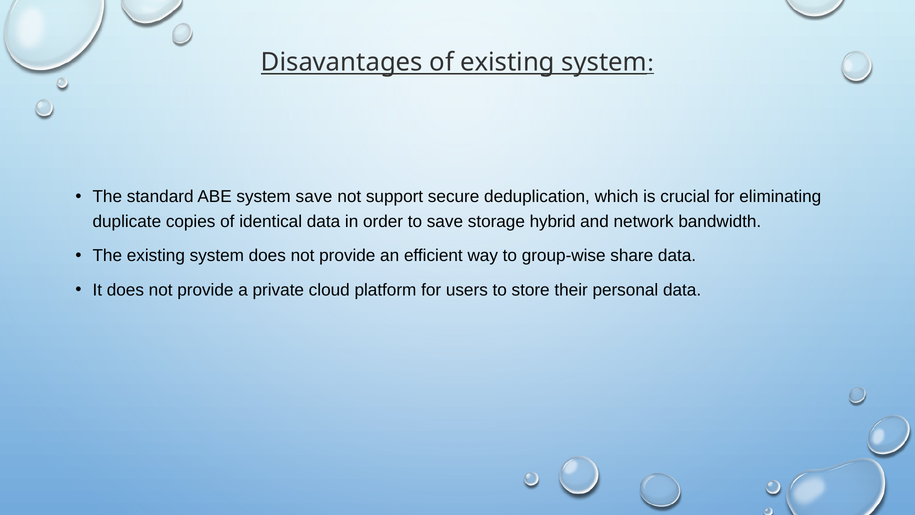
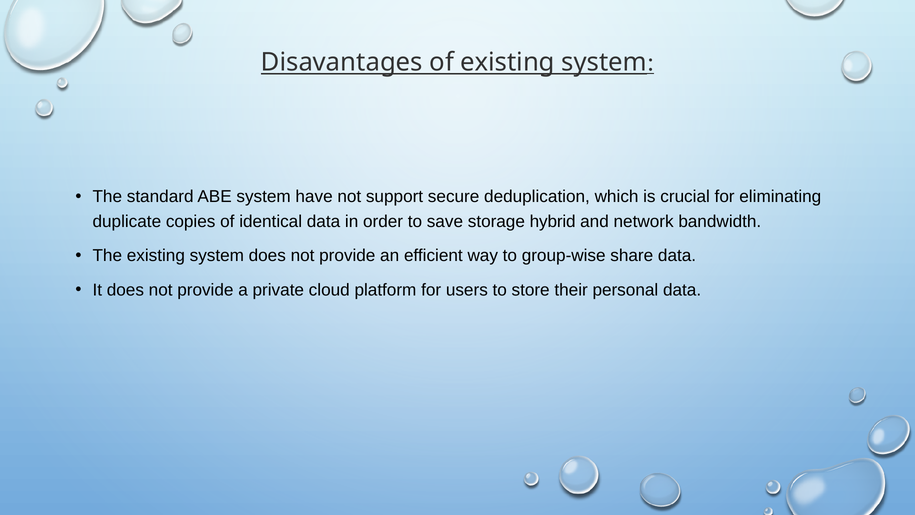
system save: save -> have
